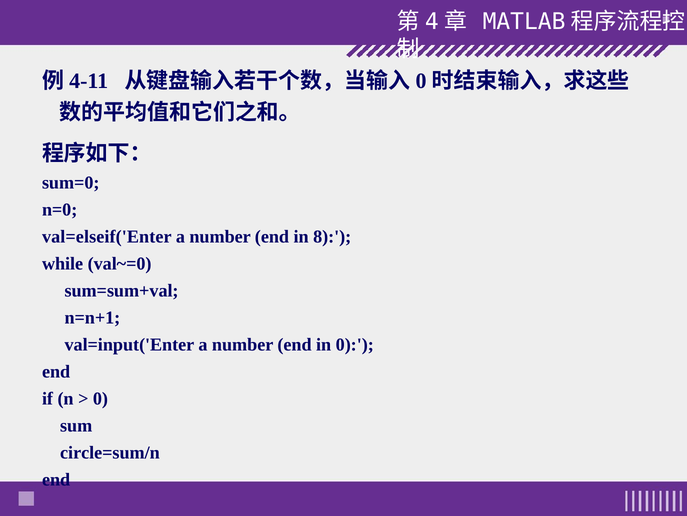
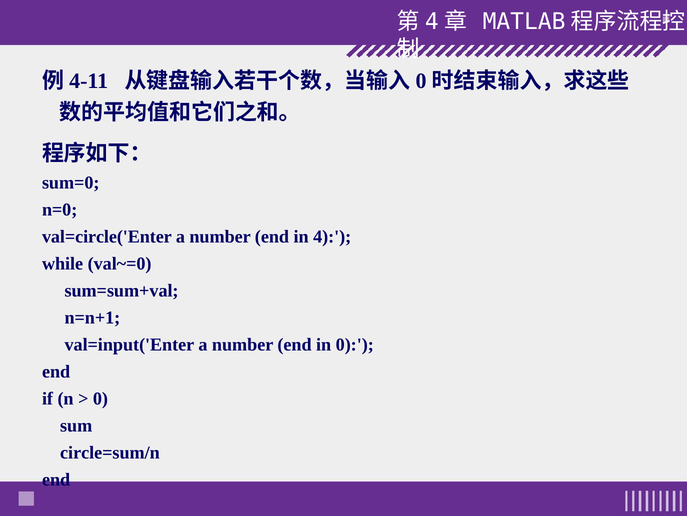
val=elseif('Enter: val=elseif('Enter -> val=circle('Enter
8: 8 -> 4
